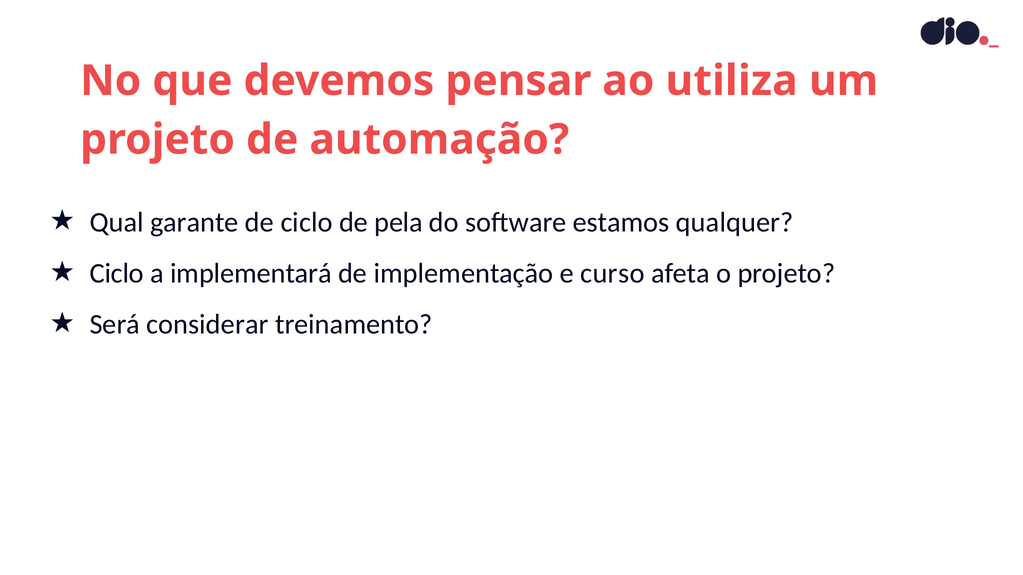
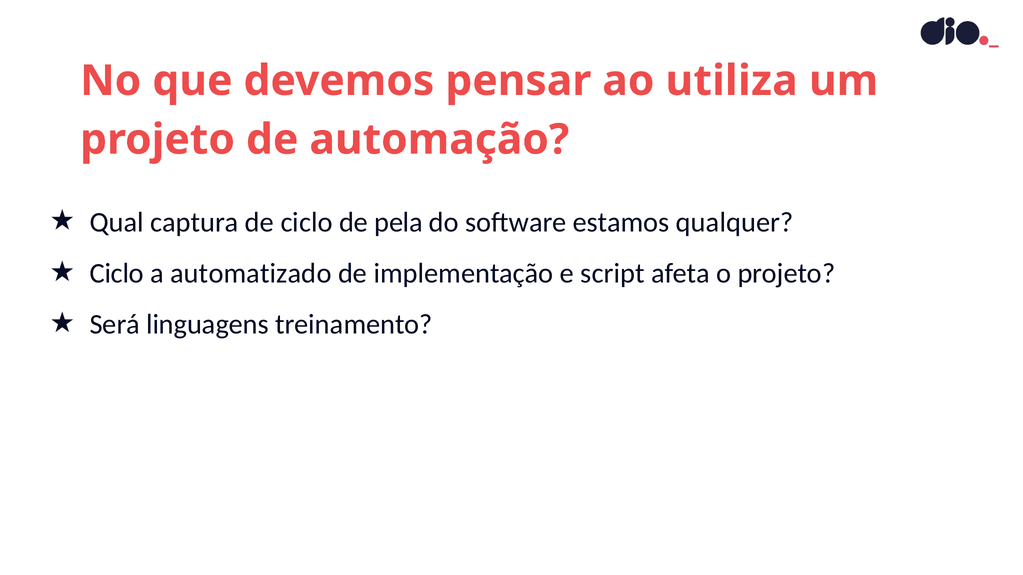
garante: garante -> captura
implementará: implementará -> automatizado
curso: curso -> script
considerar: considerar -> linguagens
